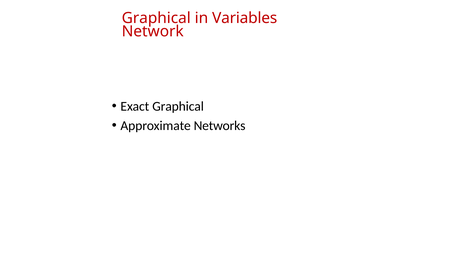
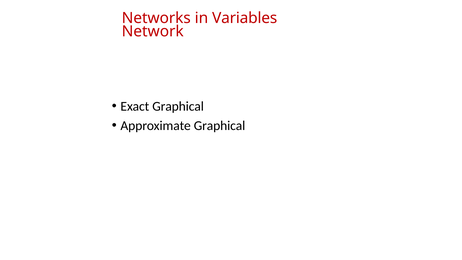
Graphical at (156, 18): Graphical -> Networks
Approximate Networks: Networks -> Graphical
